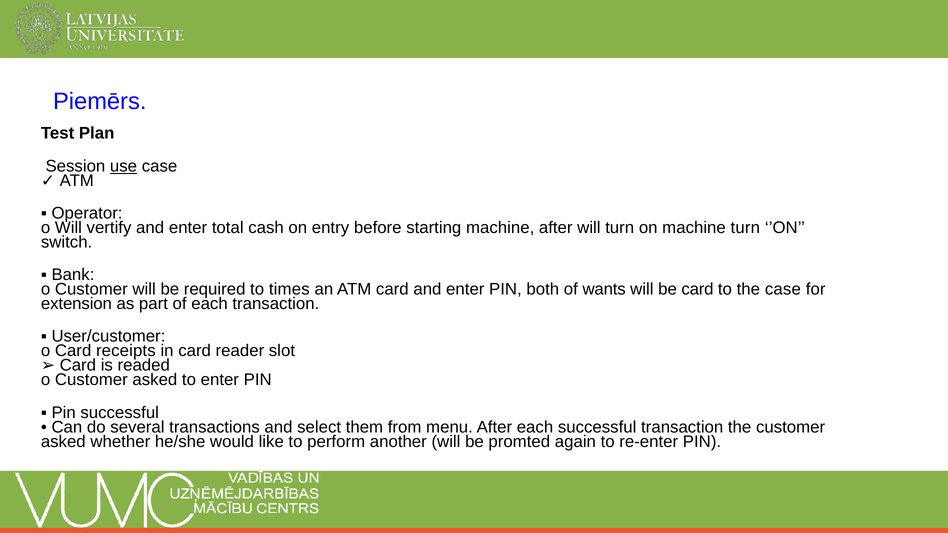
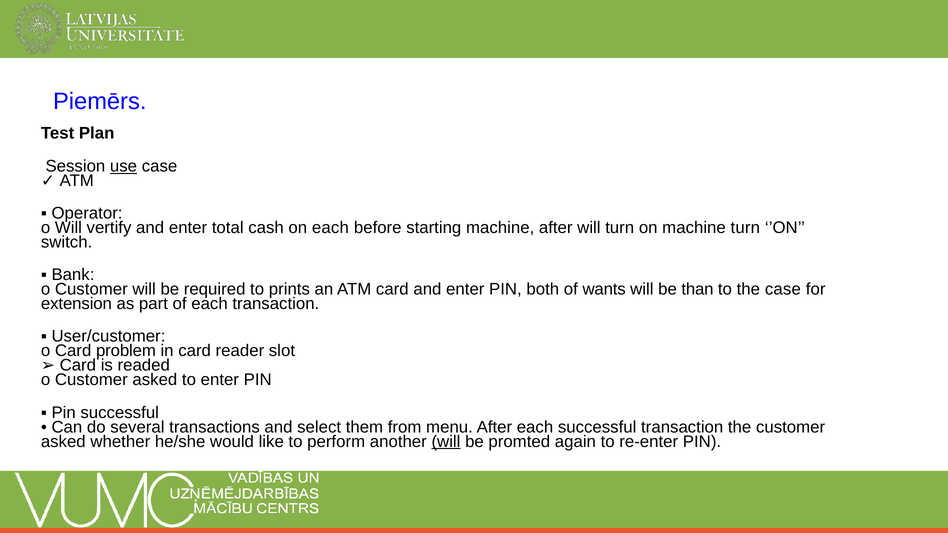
on entry: entry -> each
times: times -> prints
be card: card -> than
receipts: receipts -> problem
will at (446, 442) underline: none -> present
